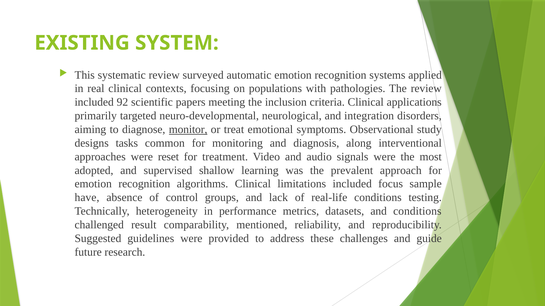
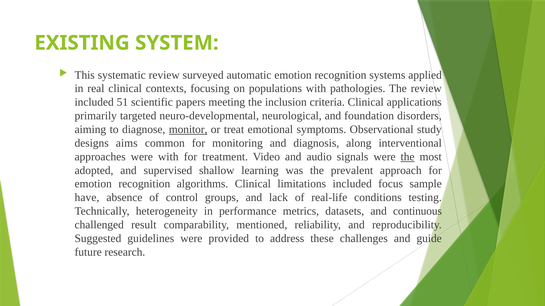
92: 92 -> 51
integration: integration -> foundation
tasks: tasks -> aims
were reset: reset -> with
the at (408, 157) underline: none -> present
and conditions: conditions -> continuous
